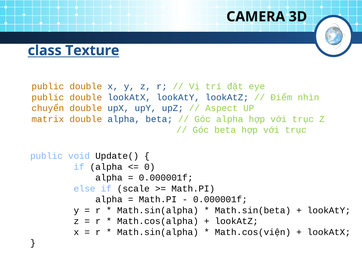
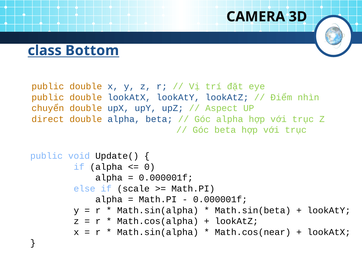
Texture: Texture -> Bottom
matrix: matrix -> direct
Math.cos(viện: Math.cos(viện -> Math.cos(near
